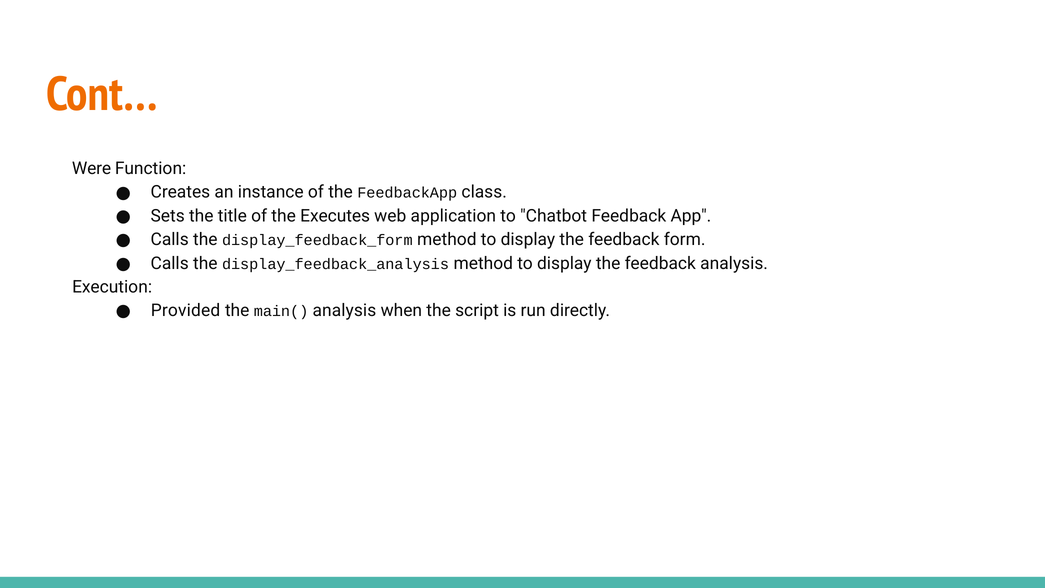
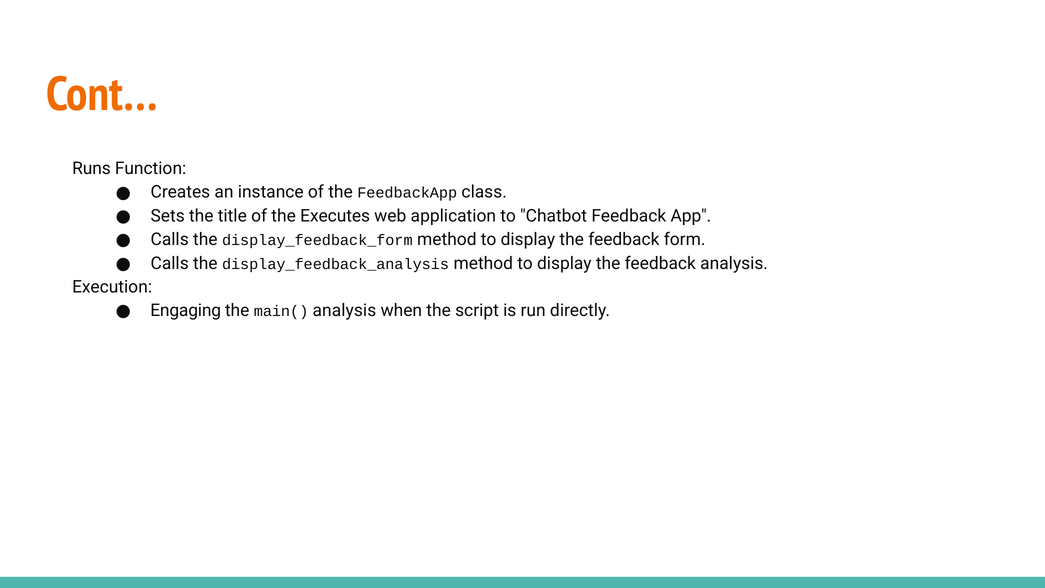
Were: Were -> Runs
Provided: Provided -> Engaging
